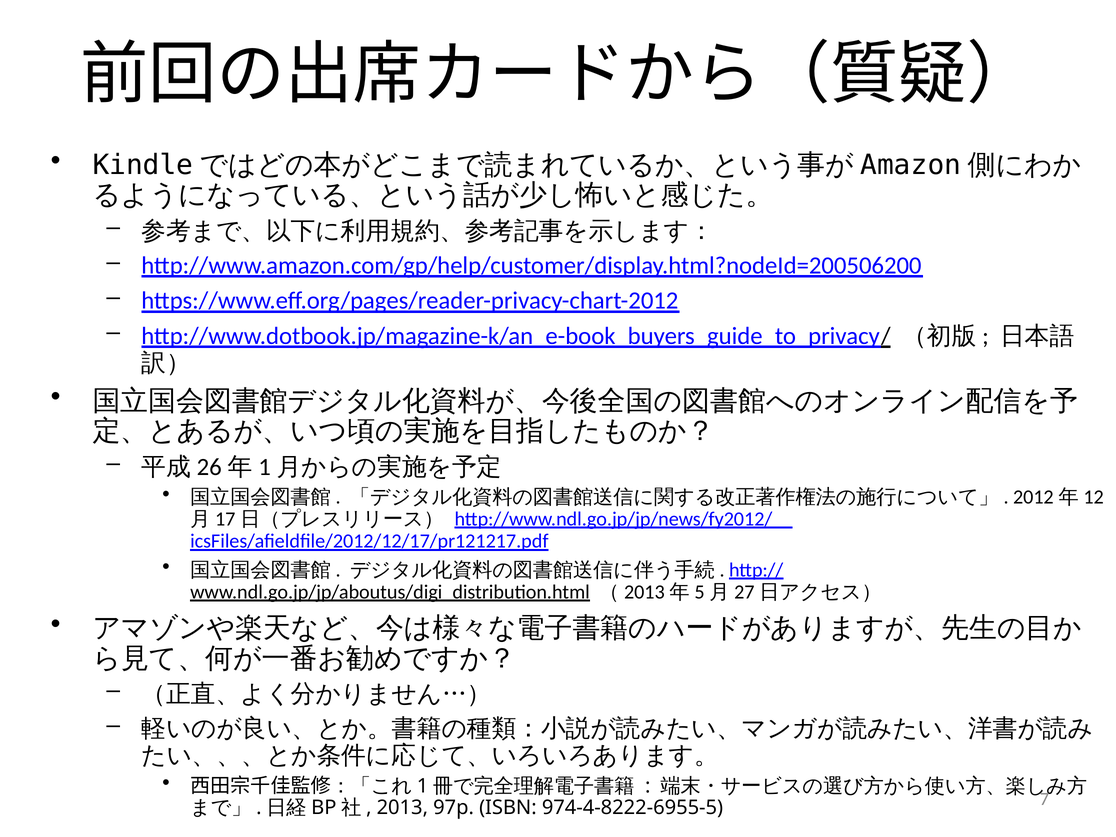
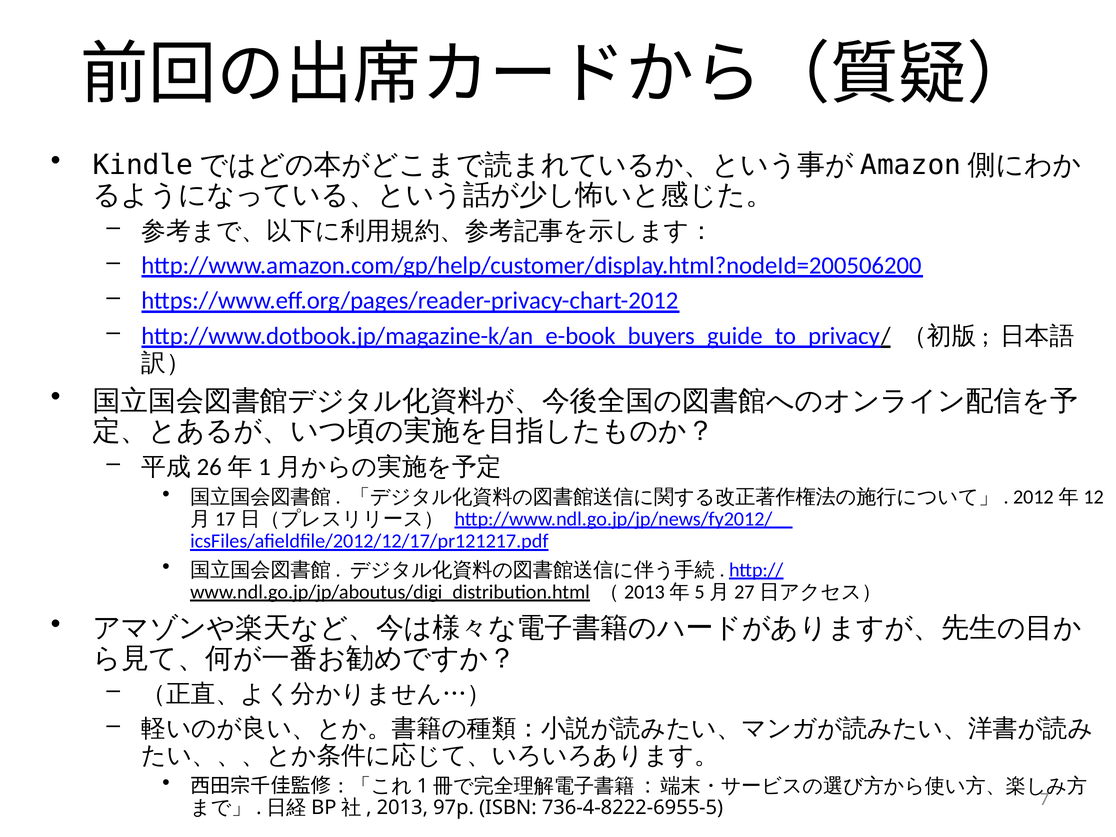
974-4-8222-6955-5: 974-4-8222-6955-5 -> 736-4-8222-6955-5
